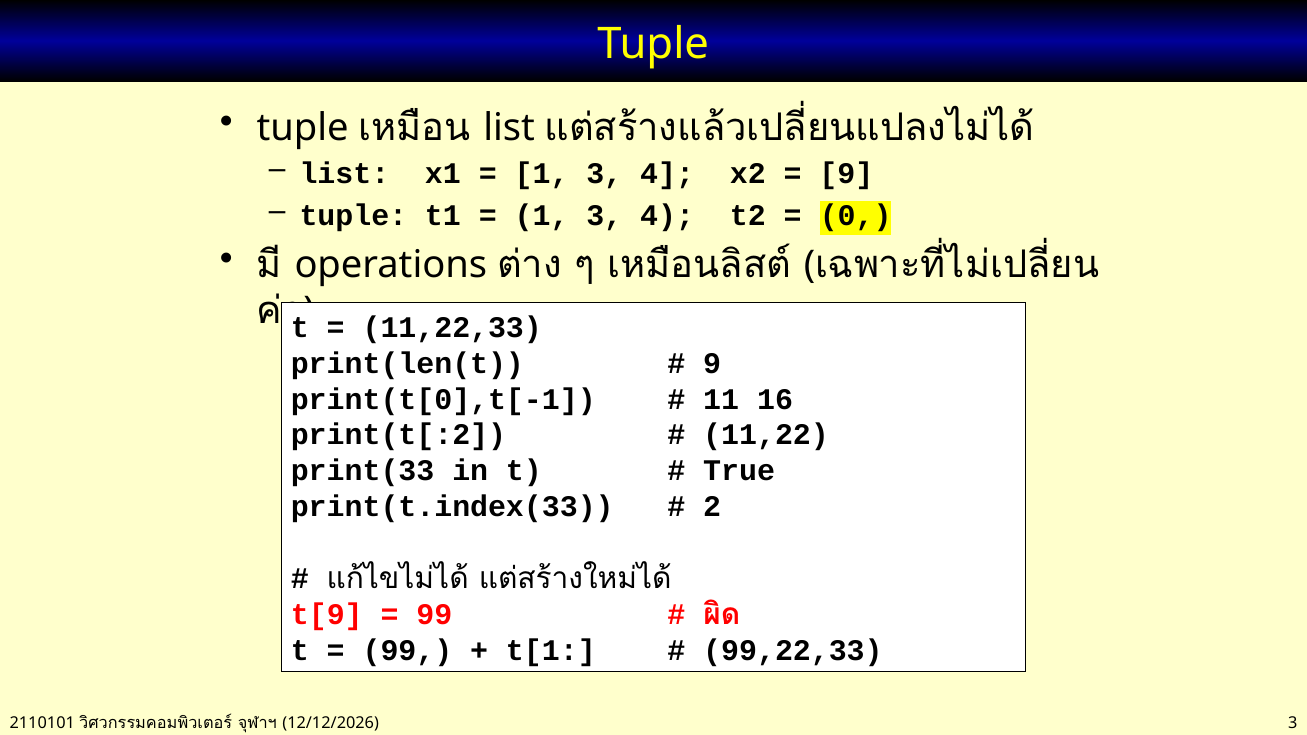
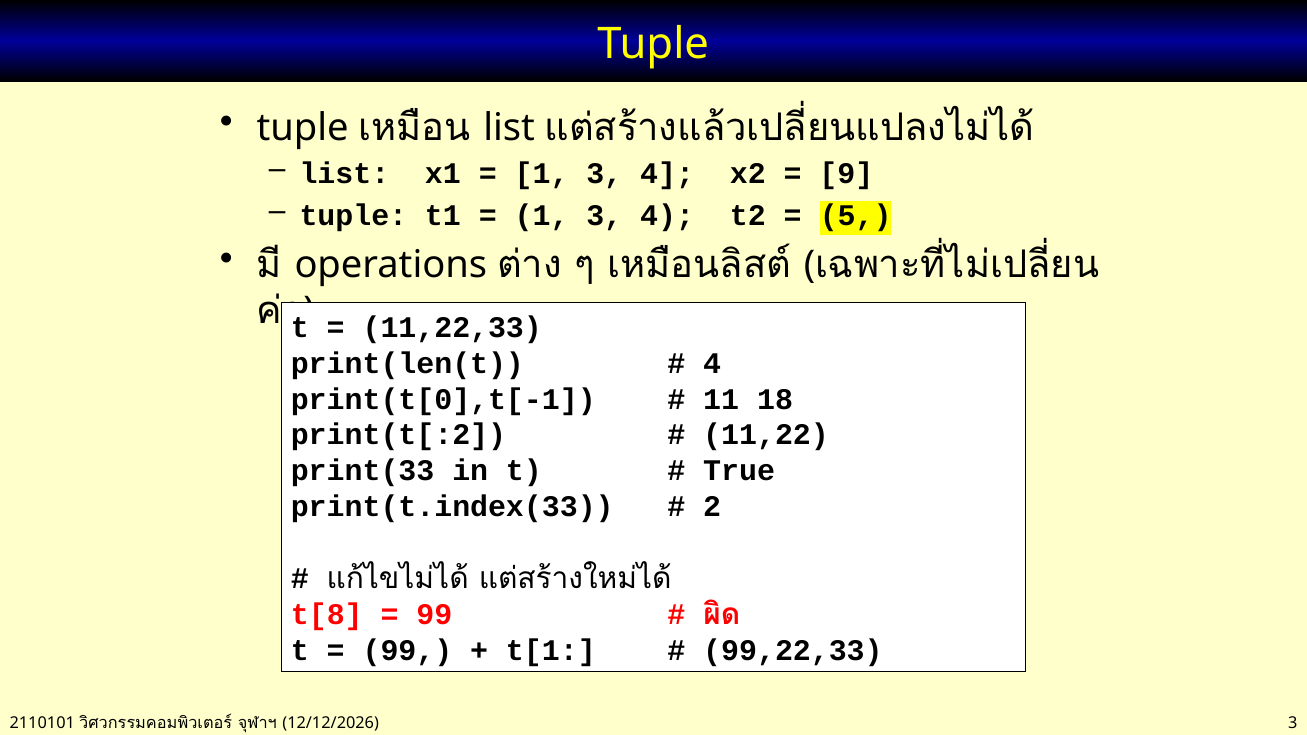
0: 0 -> 5
9 at (712, 363): 9 -> 4
16: 16 -> 18
t[9: t[9 -> t[8
